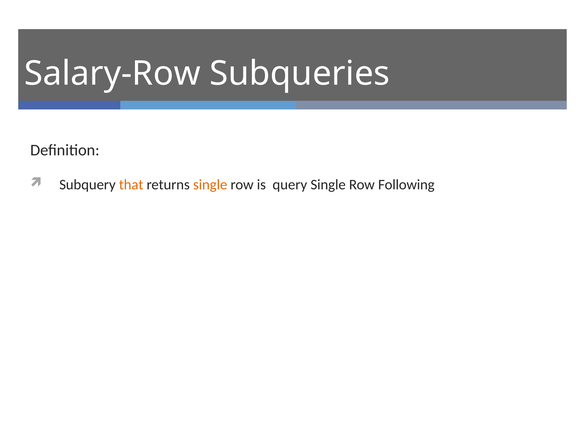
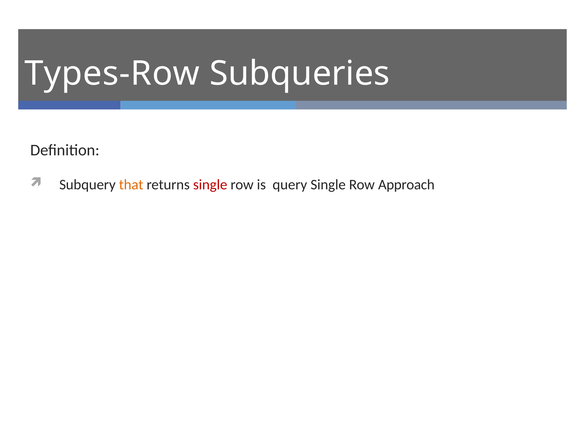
Salary-Row: Salary-Row -> Types-Row
single at (210, 185) colour: orange -> red
Following: Following -> Approach
